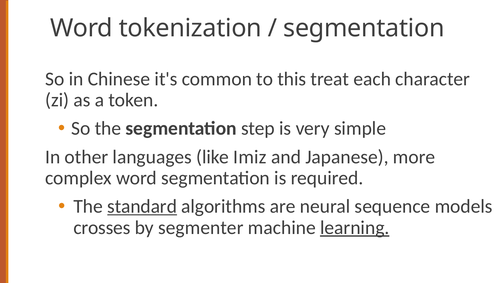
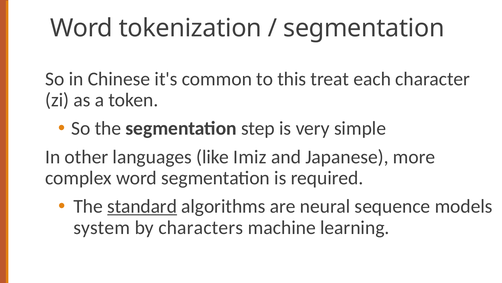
crosses: crosses -> system
segmenter: segmenter -> characters
learning underline: present -> none
